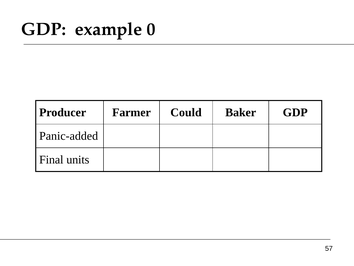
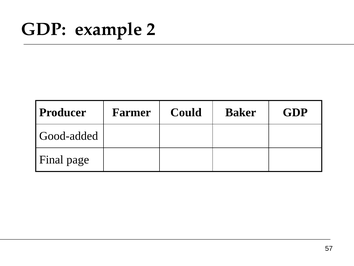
0: 0 -> 2
Panic-added: Panic-added -> Good-added
units: units -> page
